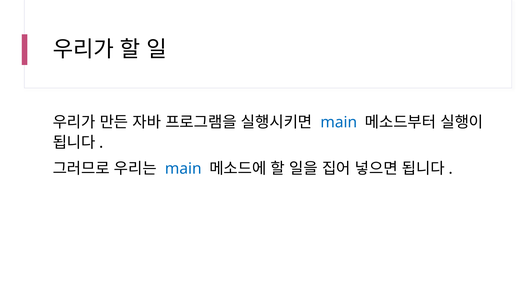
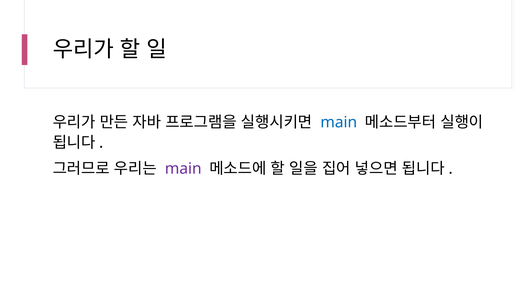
main at (183, 169) colour: blue -> purple
